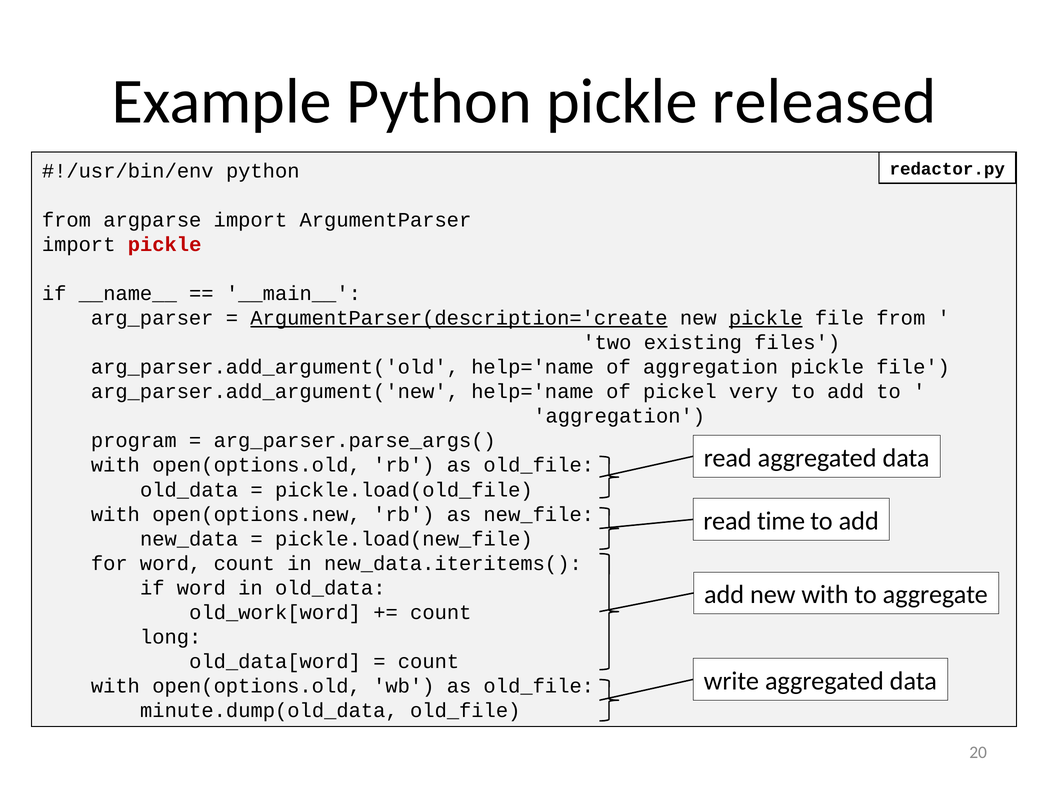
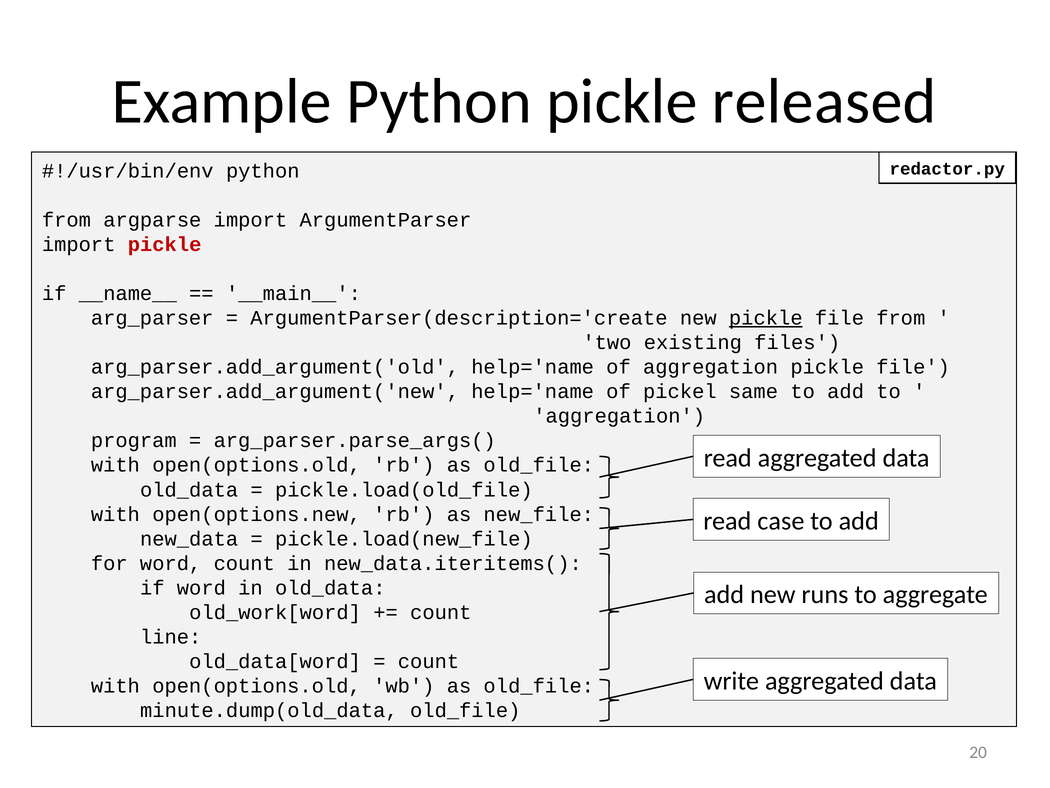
ArgumentParser(description='create underline: present -> none
very: very -> same
time: time -> case
new with: with -> runs
long: long -> line
